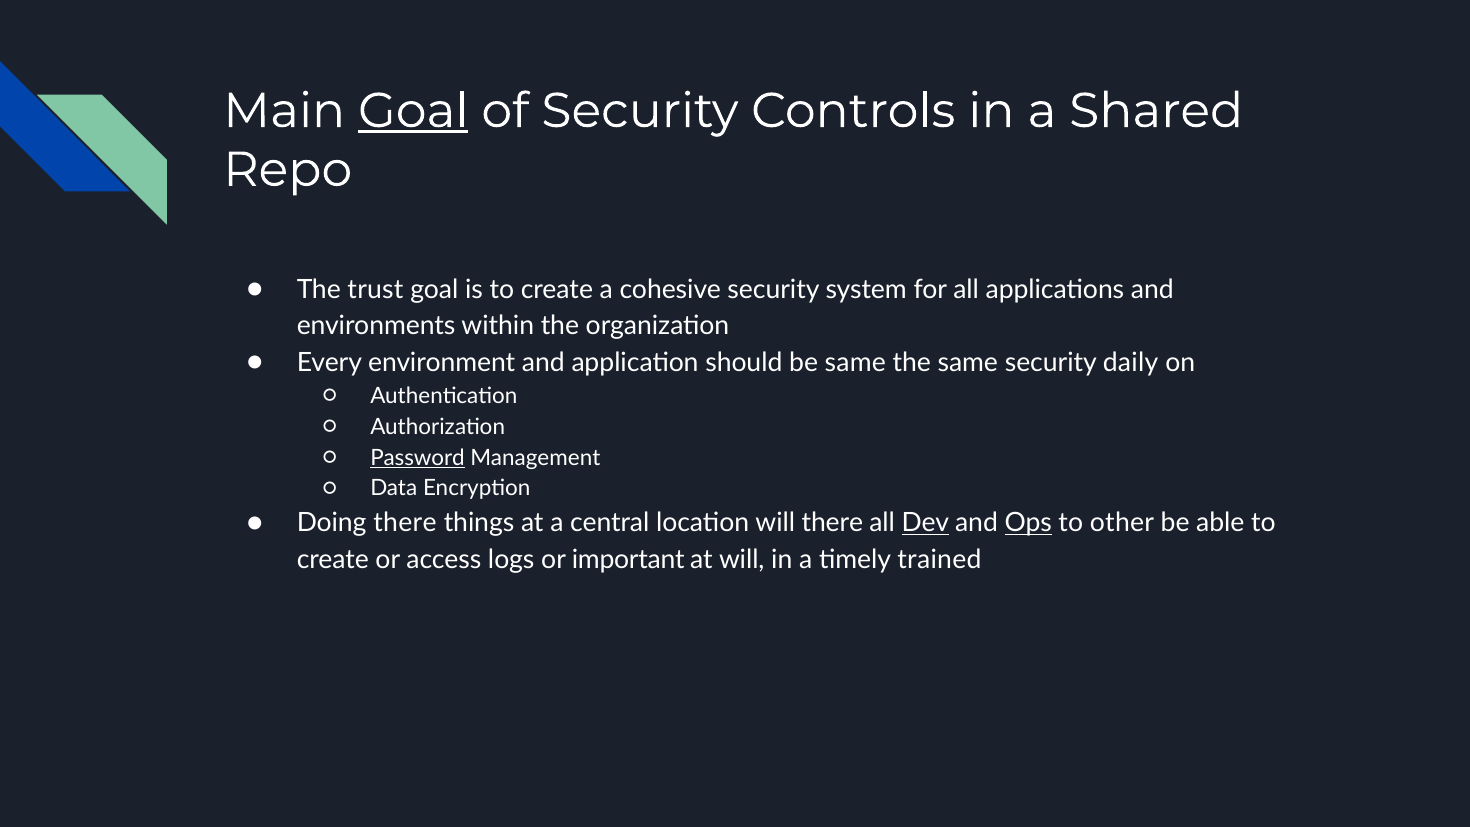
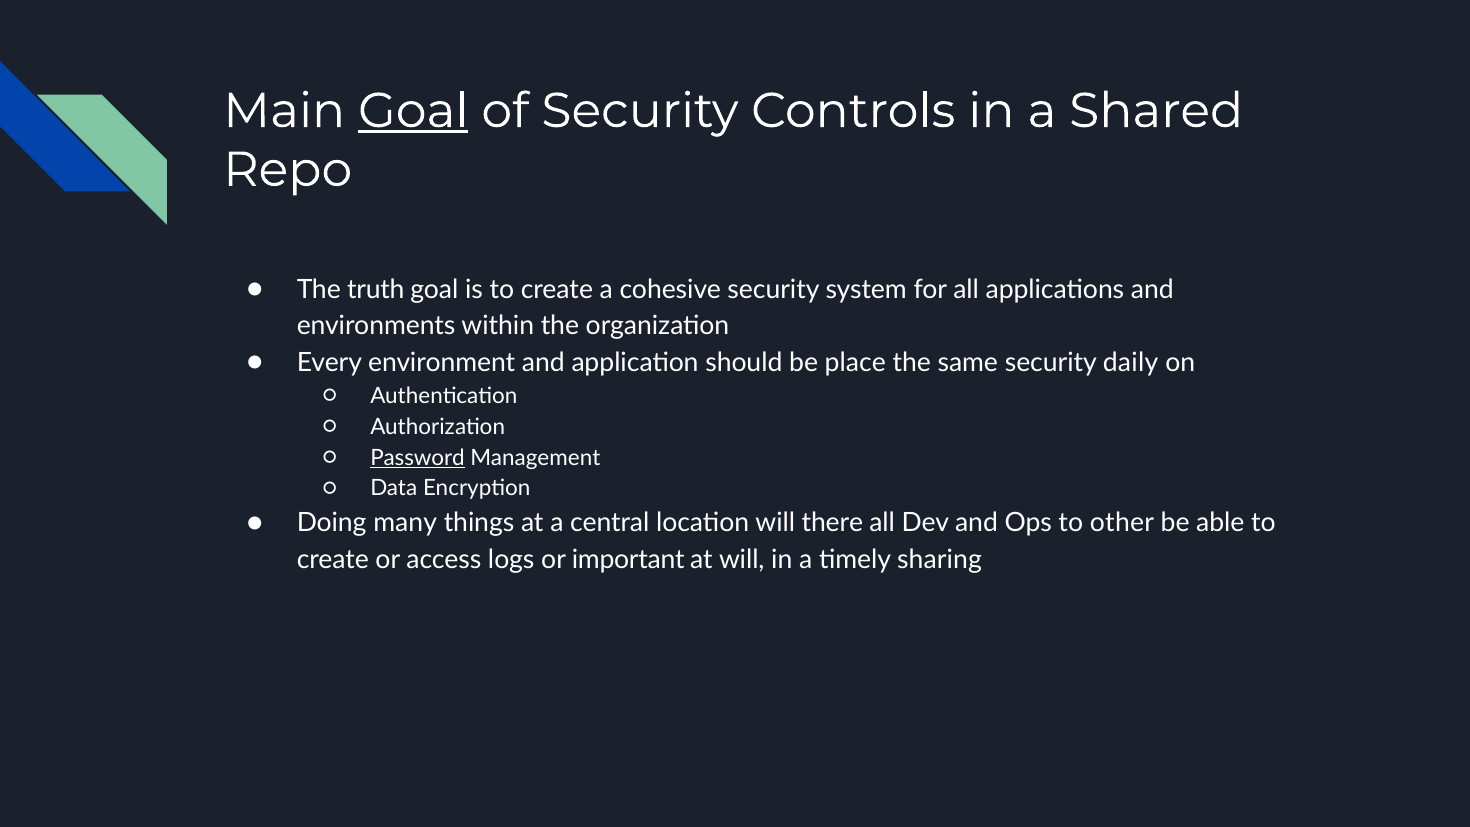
trust: trust -> truth
be same: same -> place
Doing there: there -> many
Dev underline: present -> none
Ops underline: present -> none
trained: trained -> sharing
